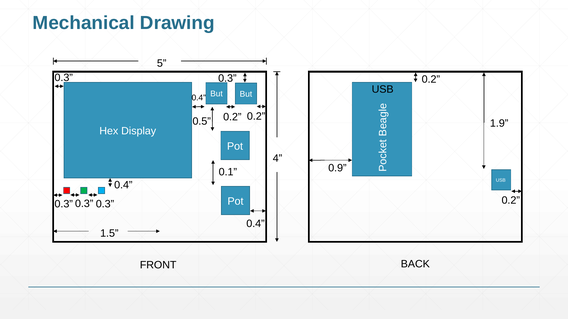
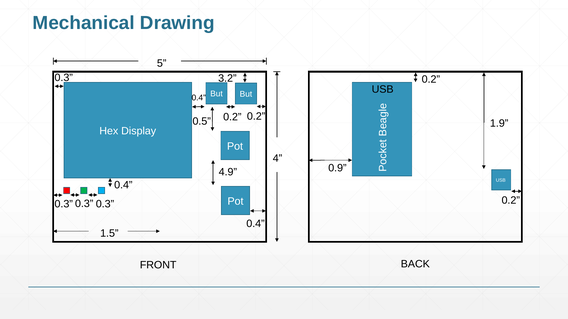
0.3 at (227, 78): 0.3 -> 3.2
0.1: 0.1 -> 4.9
